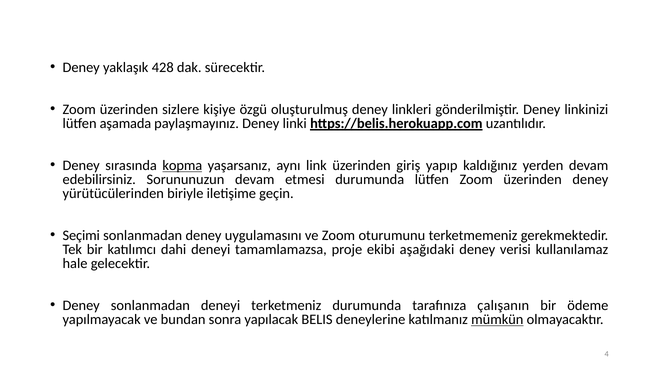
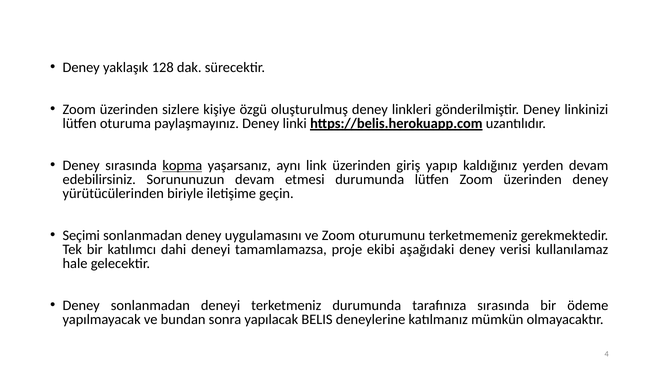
428: 428 -> 128
aşamada: aşamada -> oturuma
tarafınıza çalışanın: çalışanın -> sırasında
mümkün underline: present -> none
